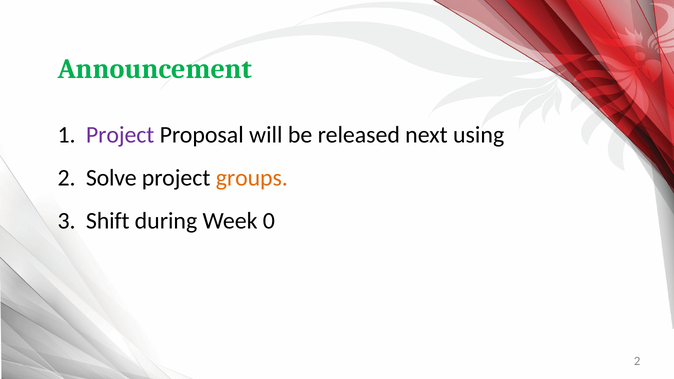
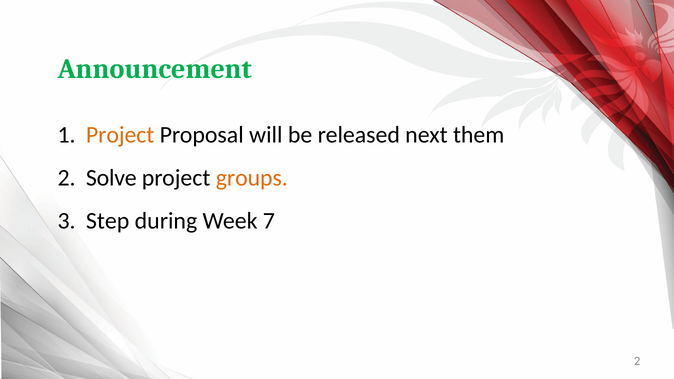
Project at (120, 135) colour: purple -> orange
using: using -> them
Shift: Shift -> Step
0: 0 -> 7
